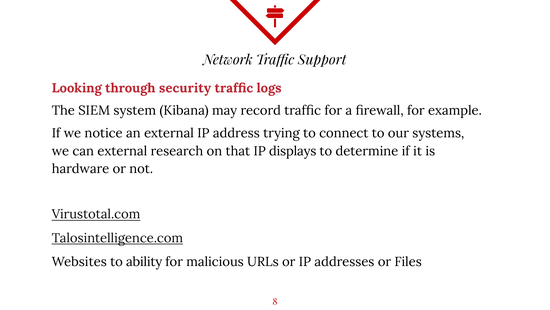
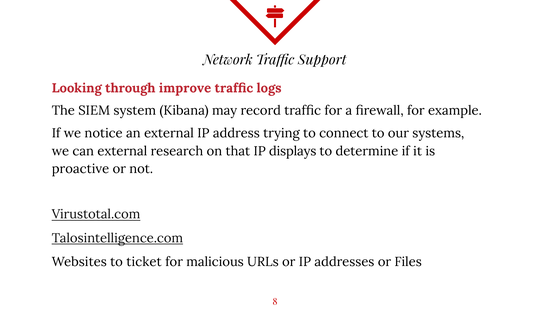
security: security -> improve
hardware: hardware -> proactive
ability: ability -> ticket
